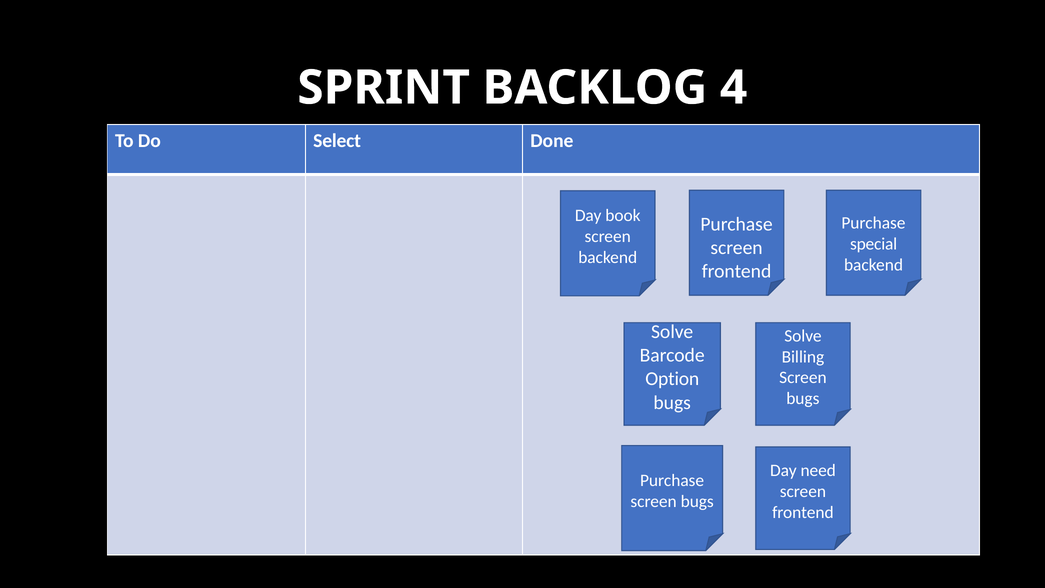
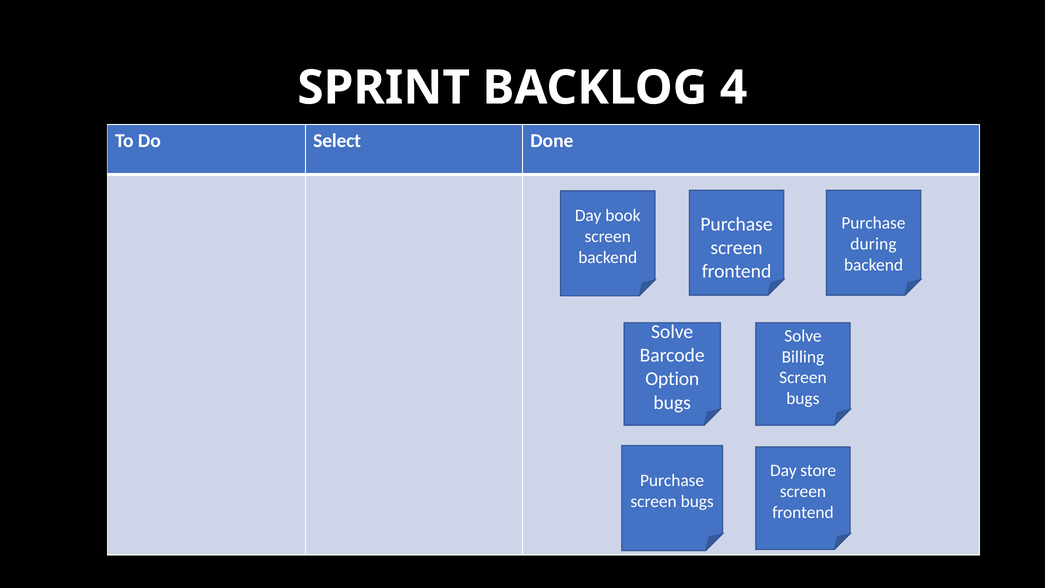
special: special -> during
need: need -> store
